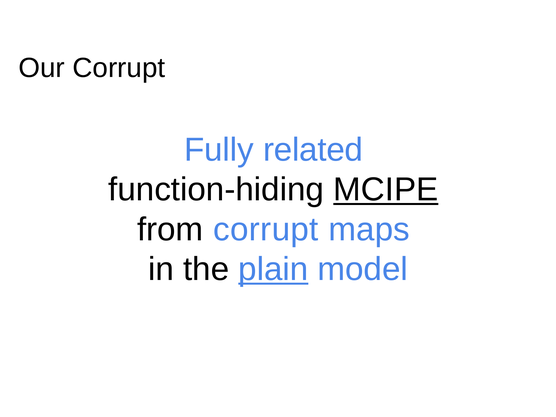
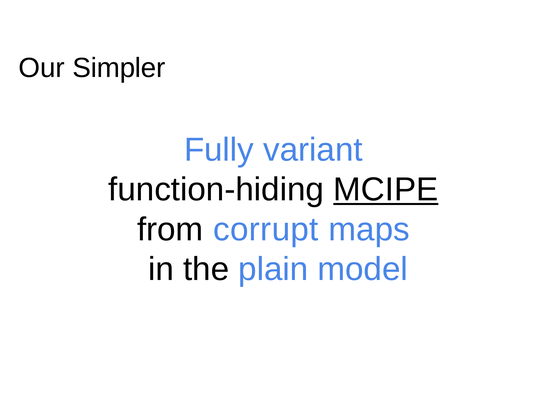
Our Corrupt: Corrupt -> Simpler
related: related -> variant
plain underline: present -> none
